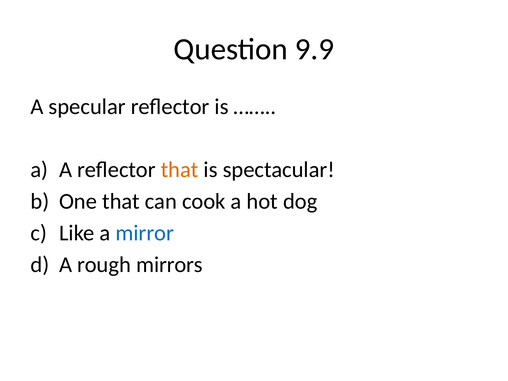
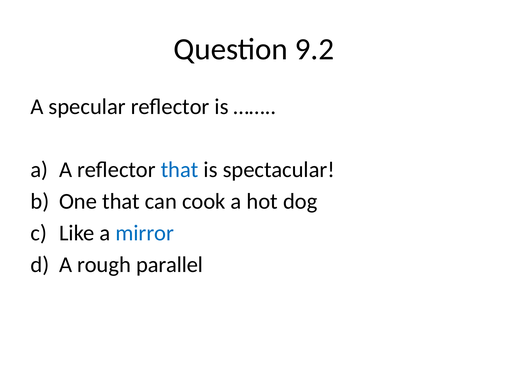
9.9: 9.9 -> 9.2
that at (180, 170) colour: orange -> blue
mirrors: mirrors -> parallel
